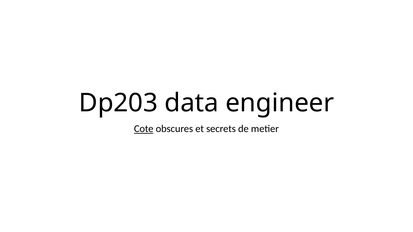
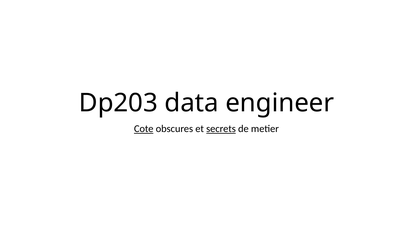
secrets underline: none -> present
